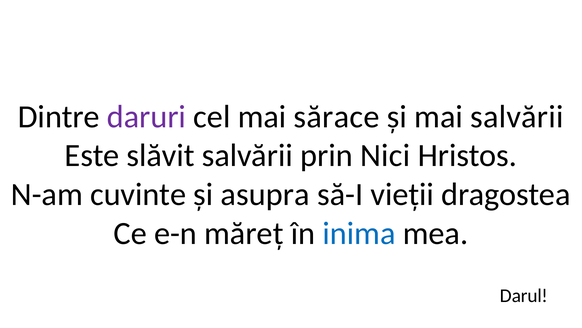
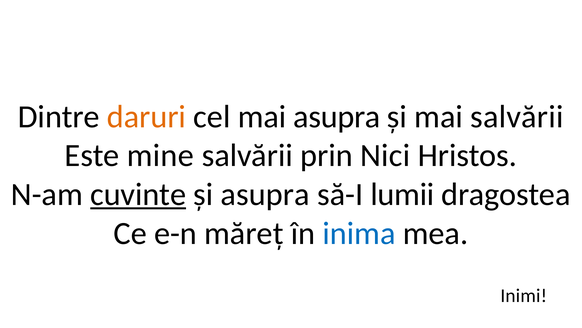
daruri colour: purple -> orange
mai sărace: sărace -> asupra
slăvit: slăvit -> mine
cuvinte underline: none -> present
vieții: vieții -> lumii
Darul: Darul -> Inimi
